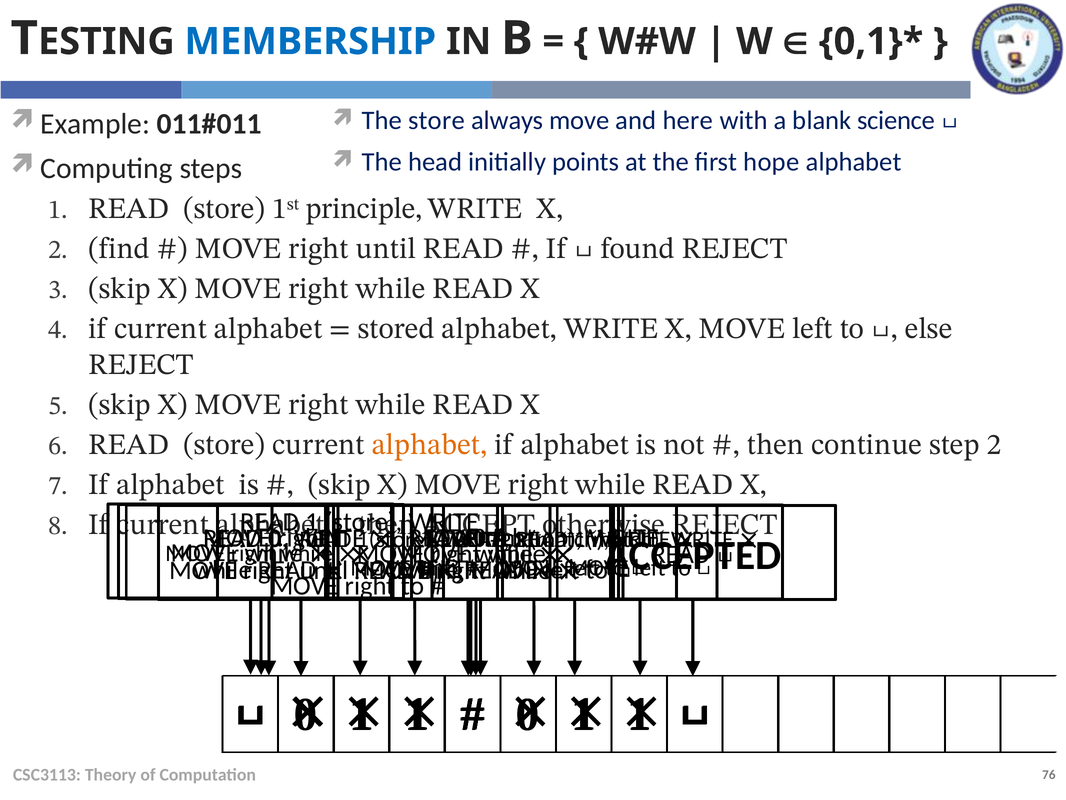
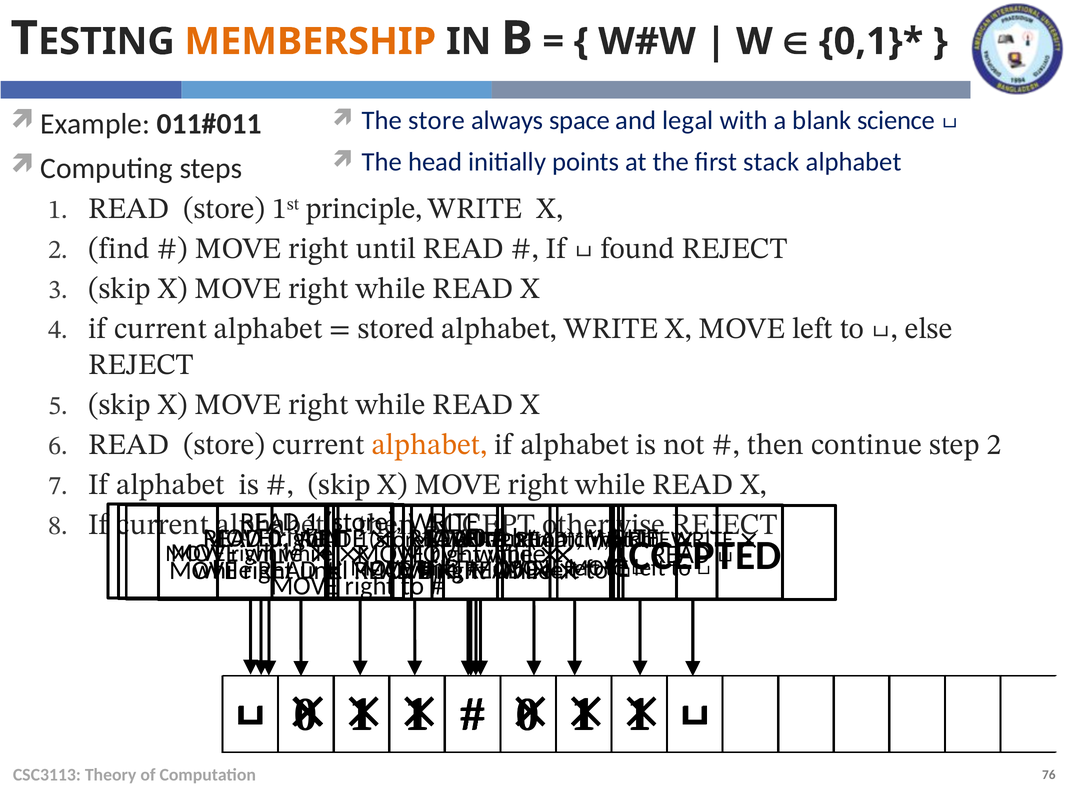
MEMBERSHIP colour: blue -> orange
always move: move -> space
here: here -> legal
hope: hope -> stack
